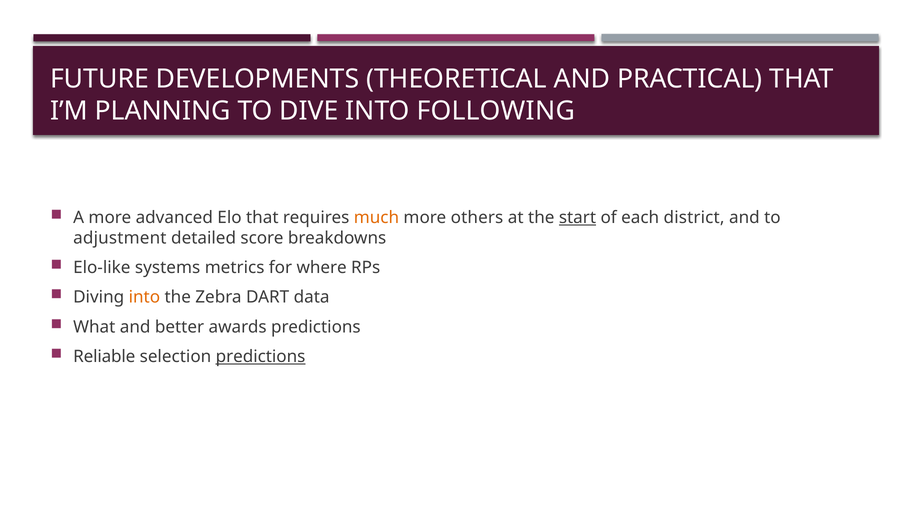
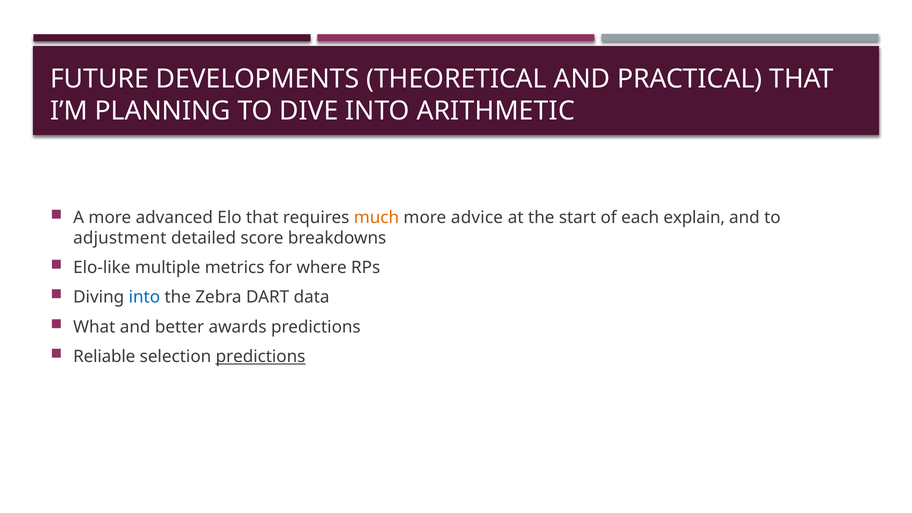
FOLLOWING: FOLLOWING -> ARITHMETIC
others: others -> advice
start underline: present -> none
district: district -> explain
systems: systems -> multiple
into at (144, 297) colour: orange -> blue
